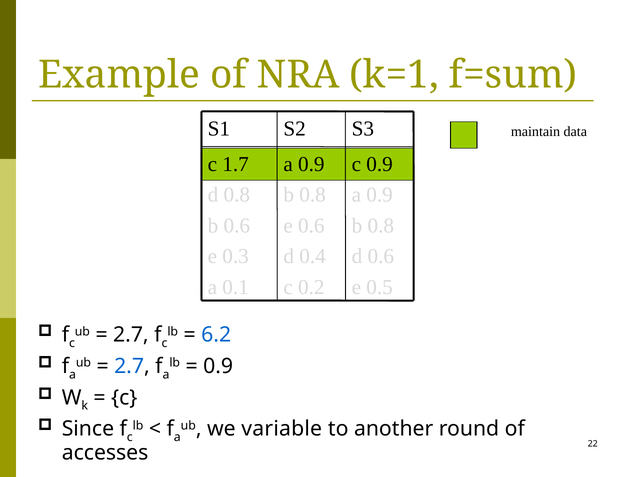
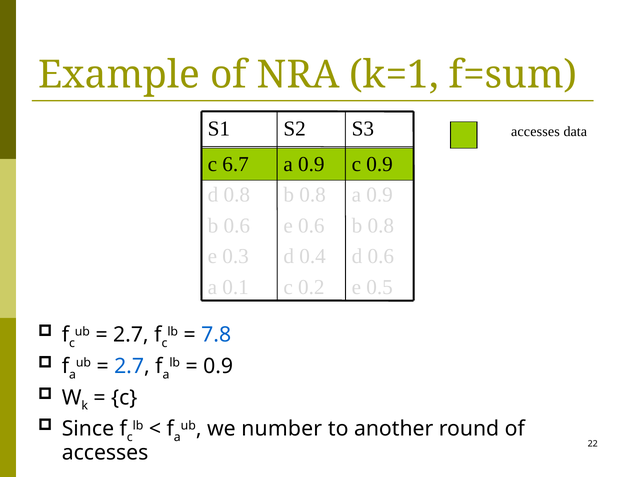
maintain at (536, 132): maintain -> accesses
1.7: 1.7 -> 6.7
6.2: 6.2 -> 7.8
variable: variable -> number
